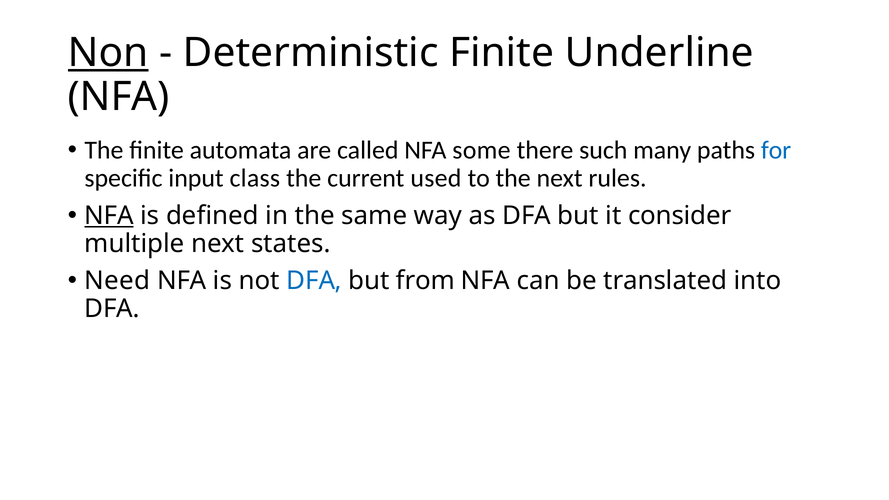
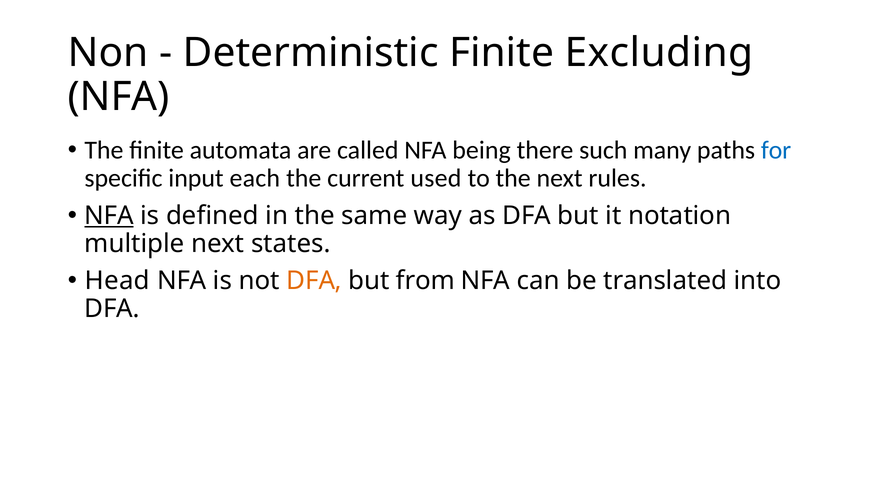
Non underline: present -> none
Underline: Underline -> Excluding
some: some -> being
class: class -> each
consider: consider -> notation
Need: Need -> Head
DFA at (314, 281) colour: blue -> orange
